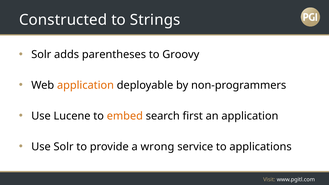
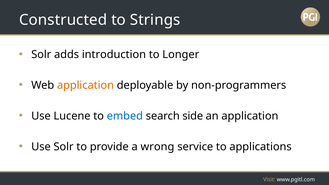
parentheses: parentheses -> introduction
Groovy: Groovy -> Longer
embed colour: orange -> blue
first: first -> side
